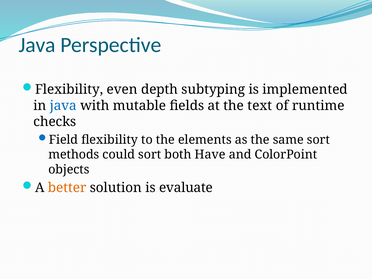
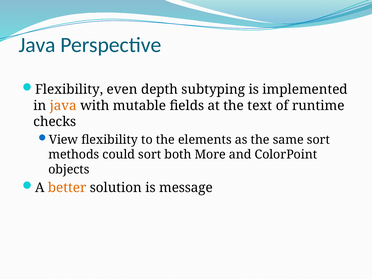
java at (63, 106) colour: blue -> orange
Field: Field -> View
Have: Have -> More
evaluate: evaluate -> message
